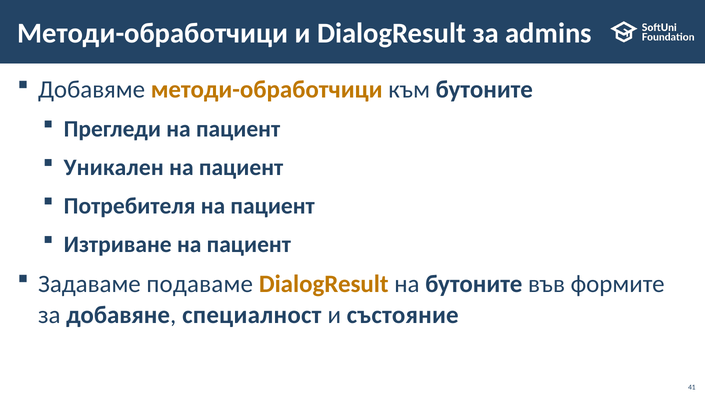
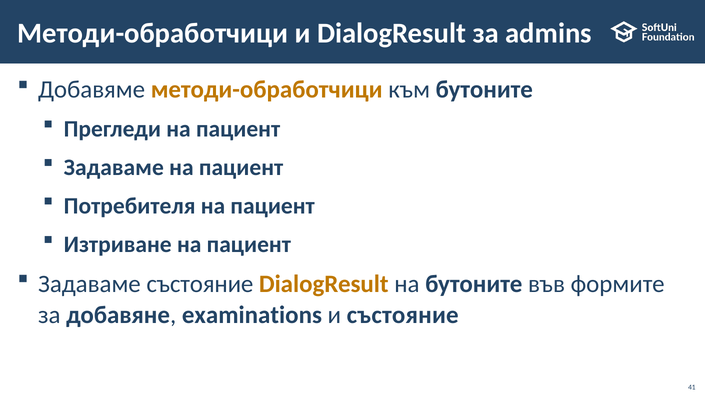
Уникален at (114, 167): Уникален -> Задаваме
Задаваме подаваме: подаваме -> състояние
специалност: специалност -> examinations
